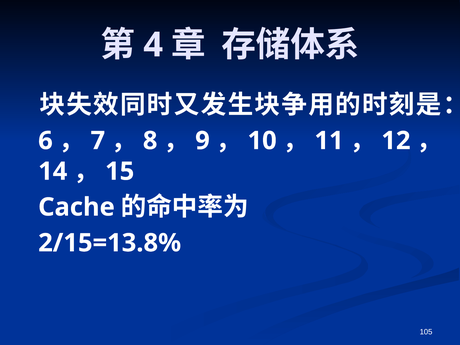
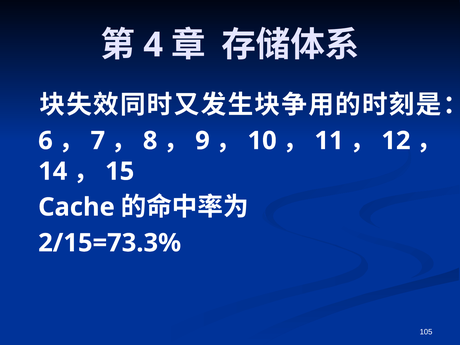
2/15=13.8%: 2/15=13.8% -> 2/15=73.3%
